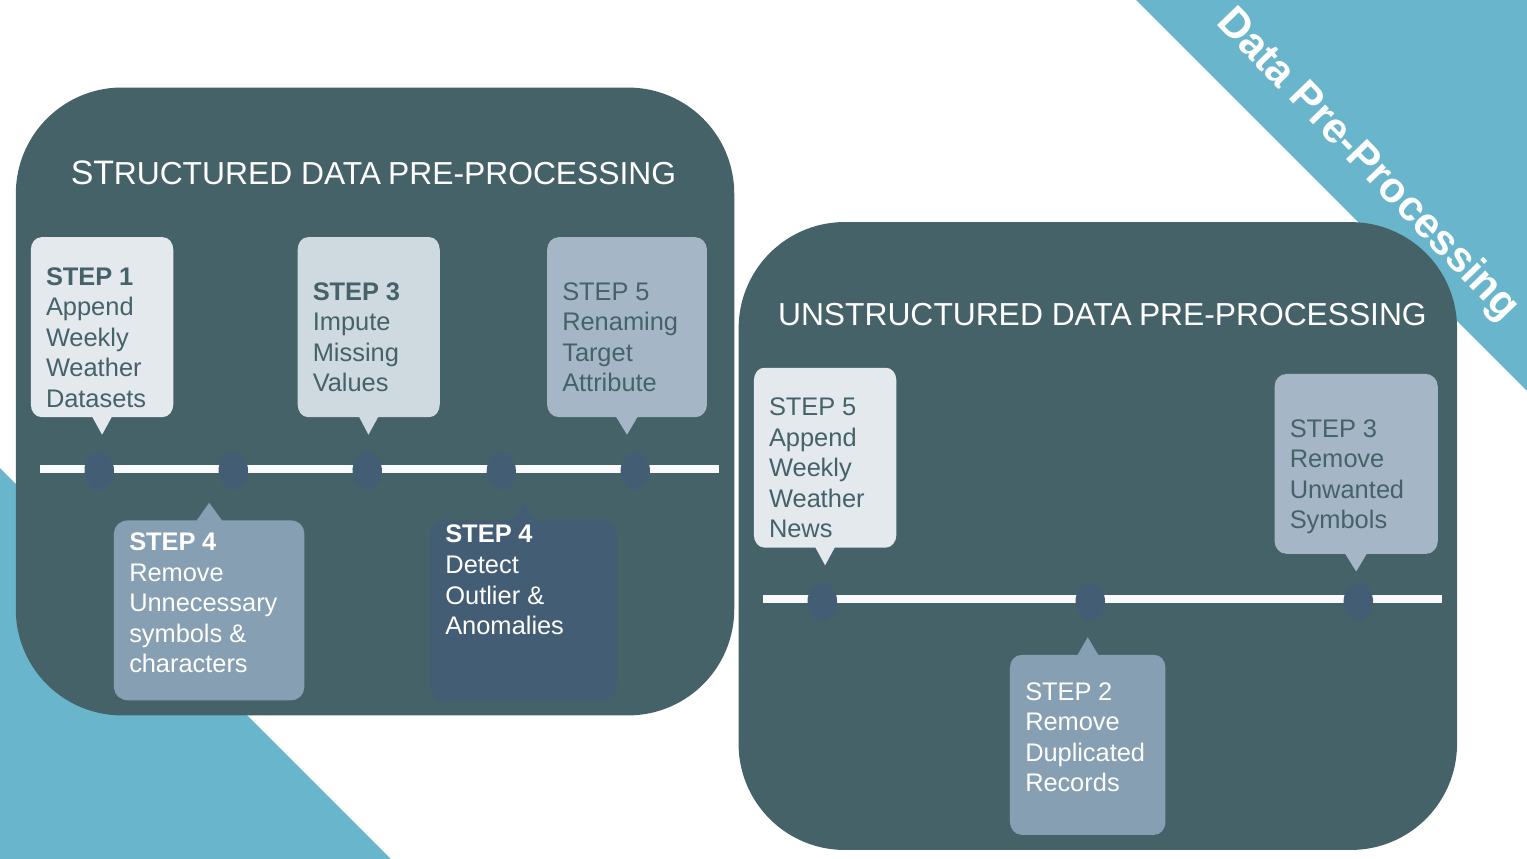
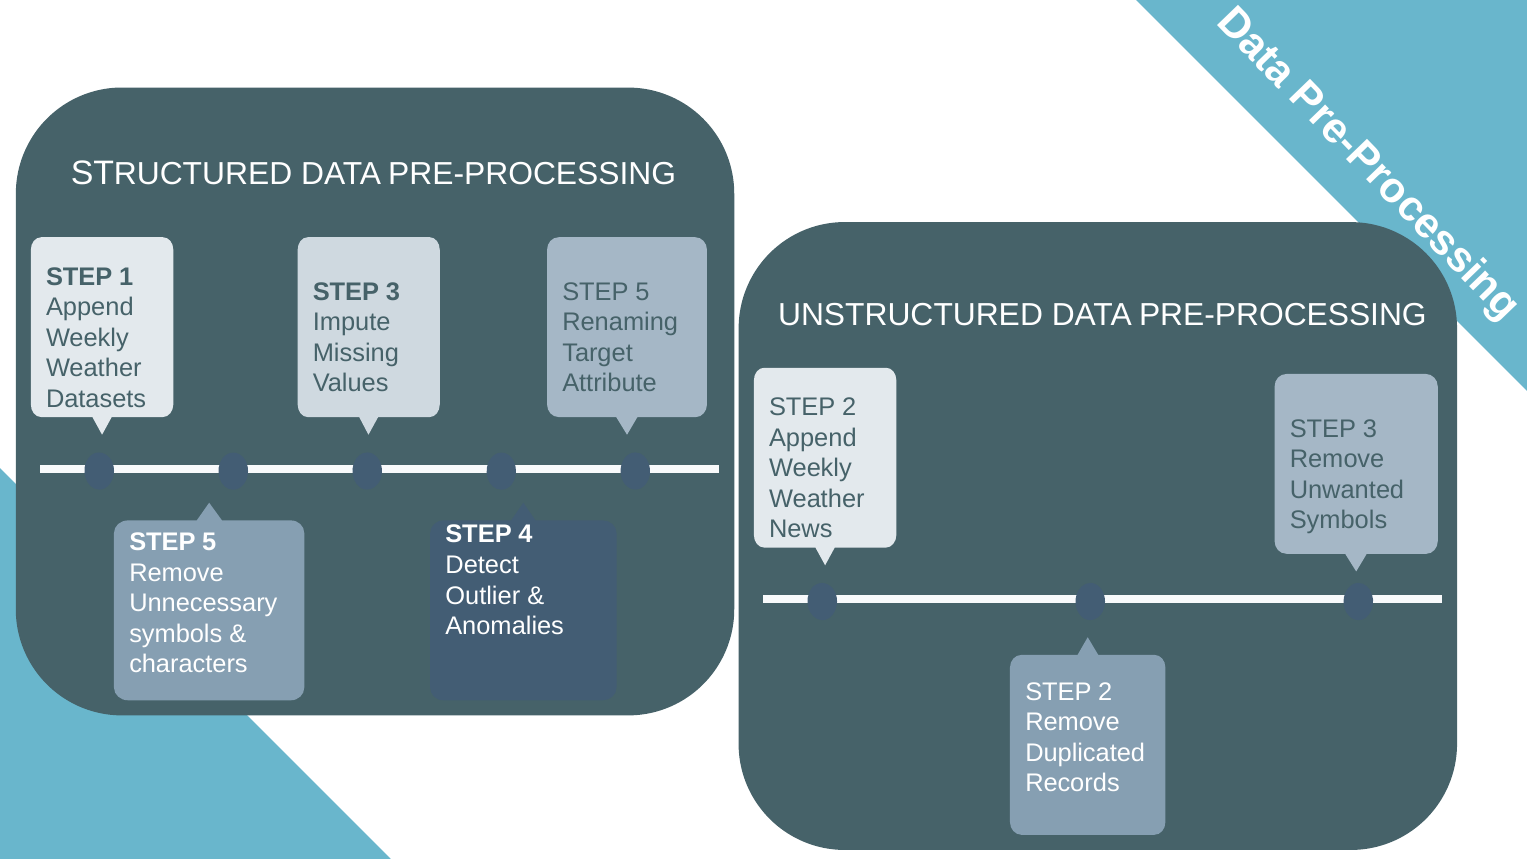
5 at (849, 407): 5 -> 2
4 at (209, 542): 4 -> 5
